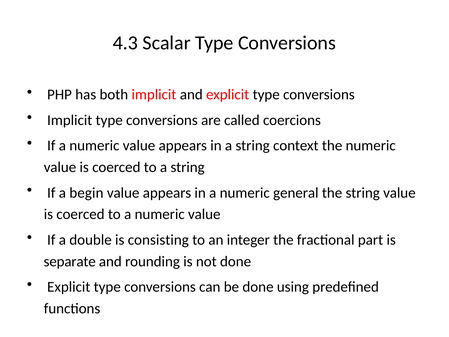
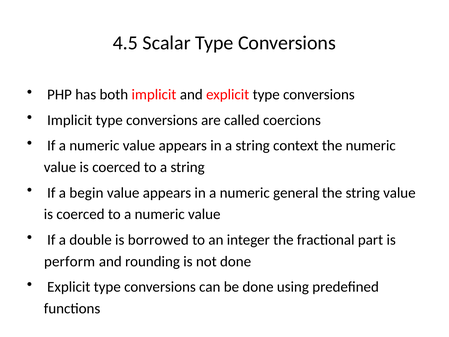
4.3: 4.3 -> 4.5
consisting: consisting -> borrowed
separate: separate -> perform
